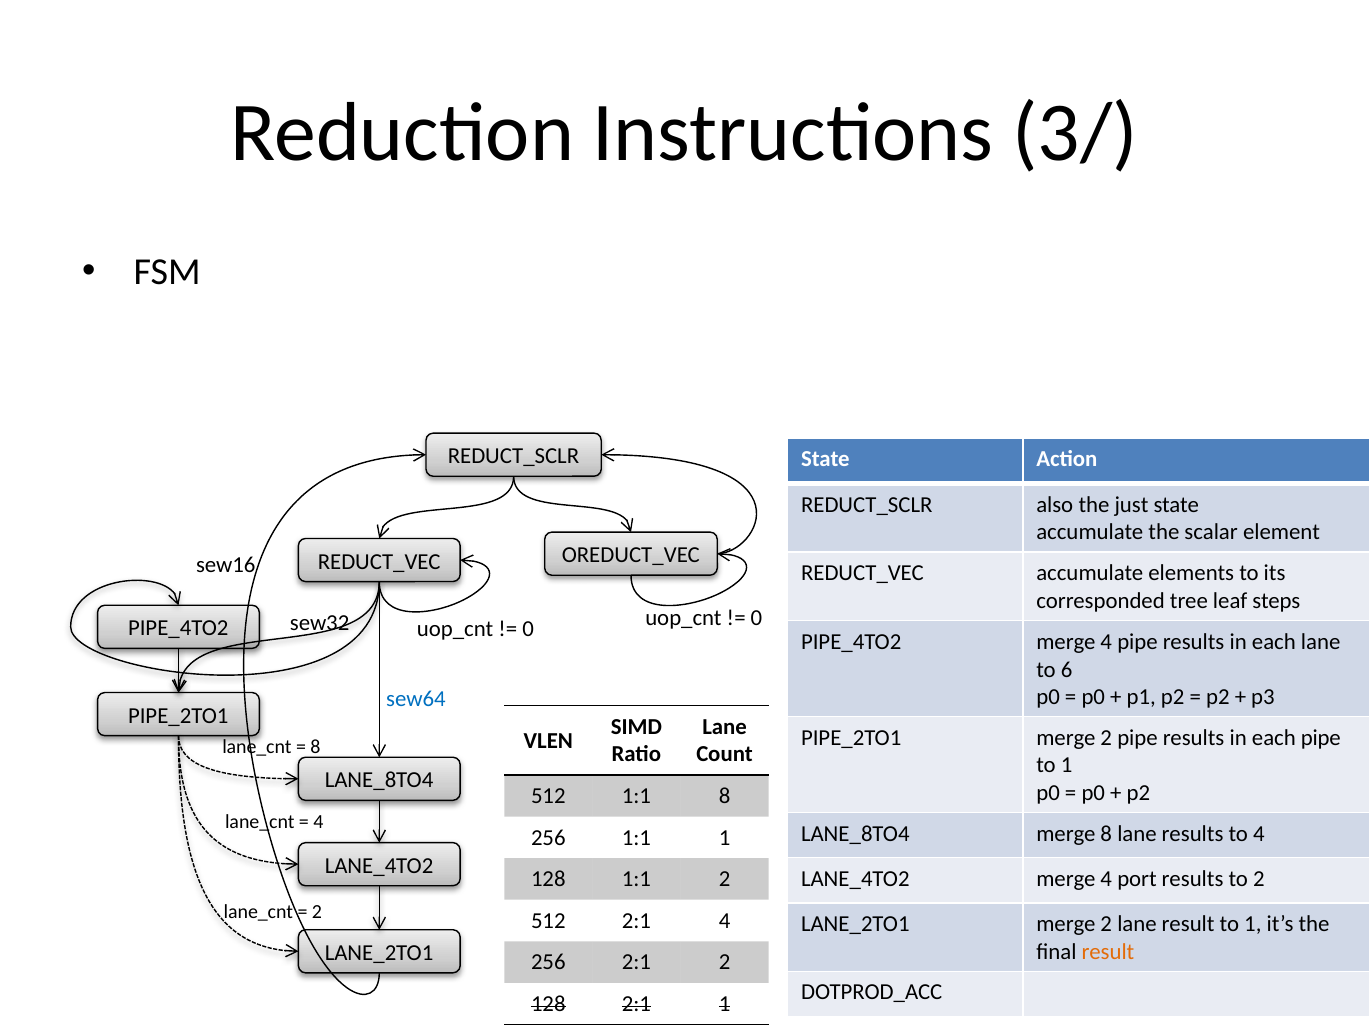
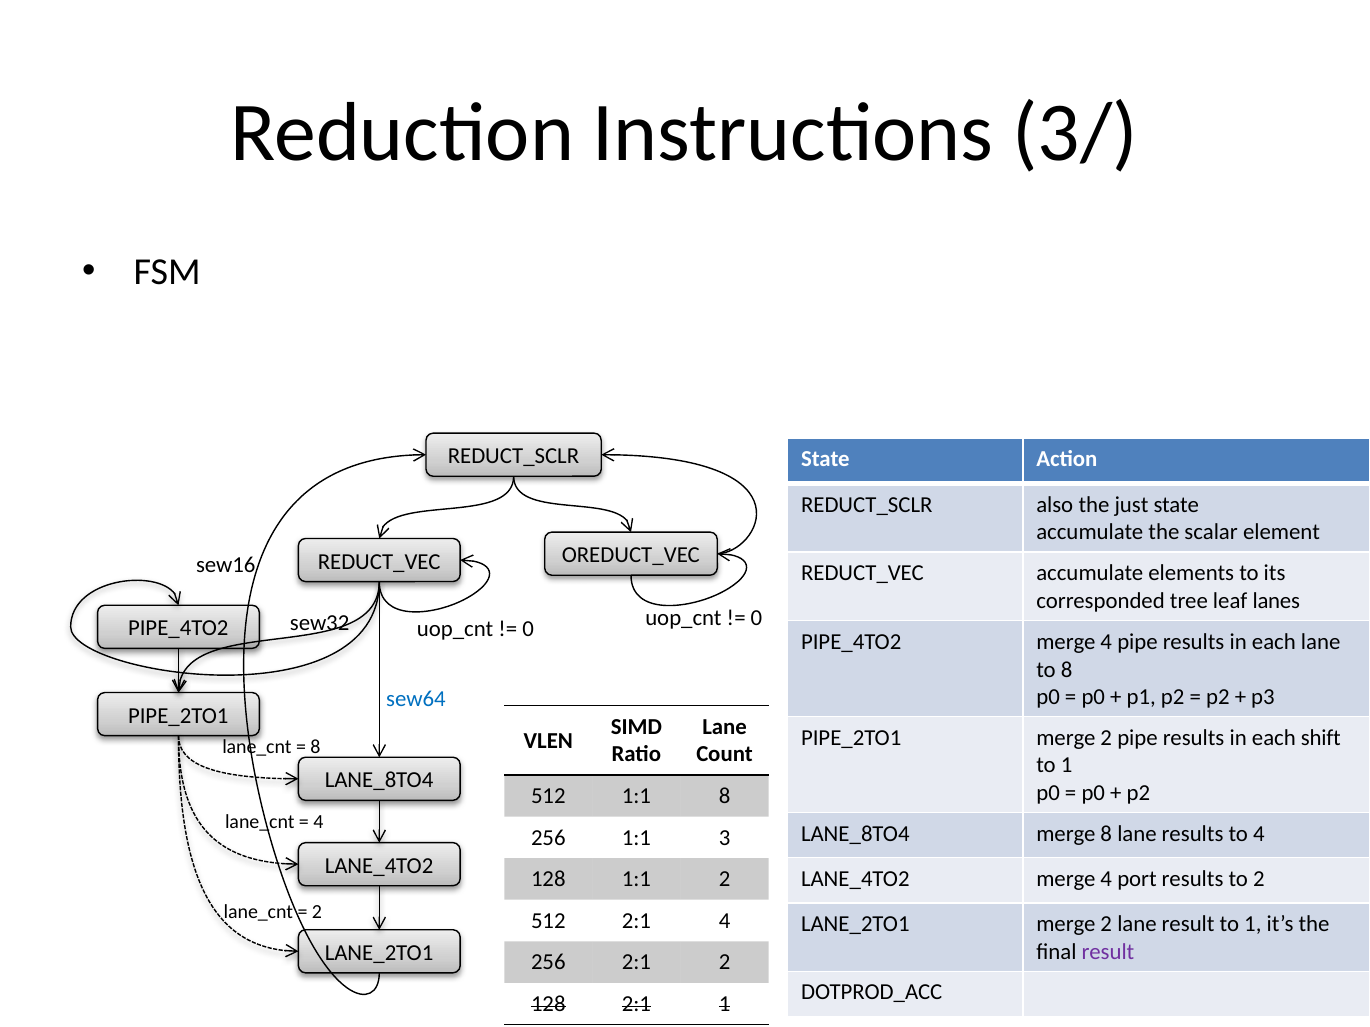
steps: steps -> lanes
to 6: 6 -> 8
each pipe: pipe -> shift
1:1 1: 1 -> 3
result at (1108, 952) colour: orange -> purple
